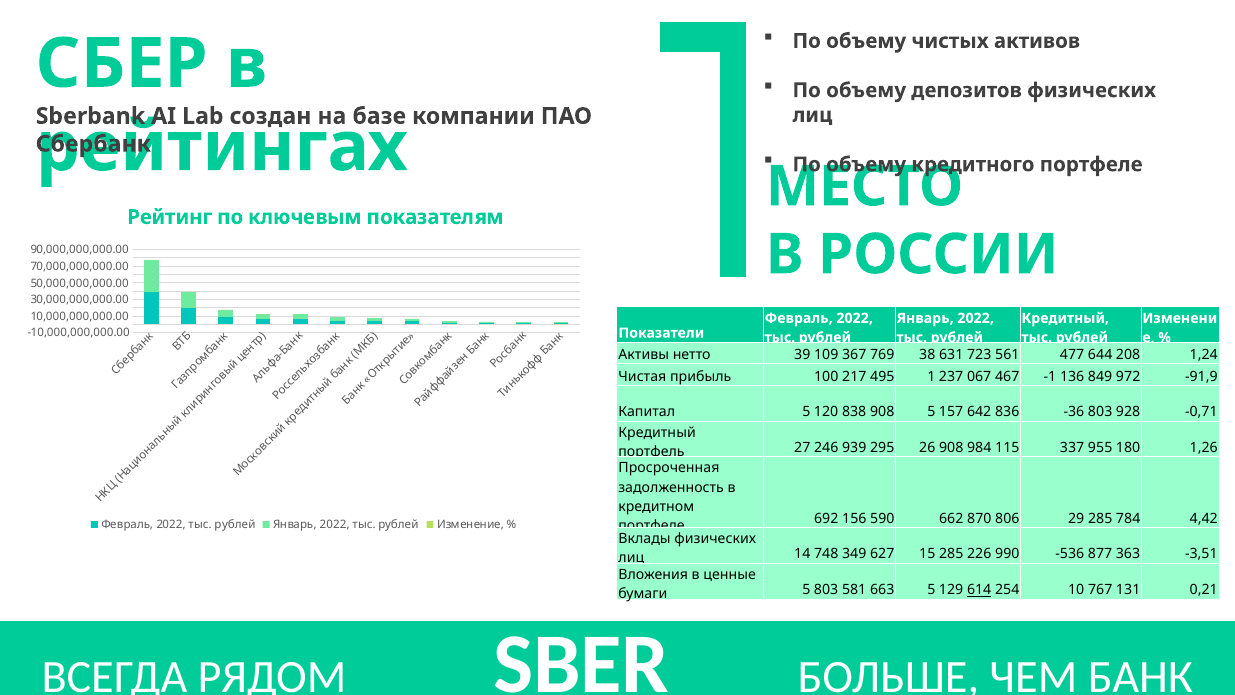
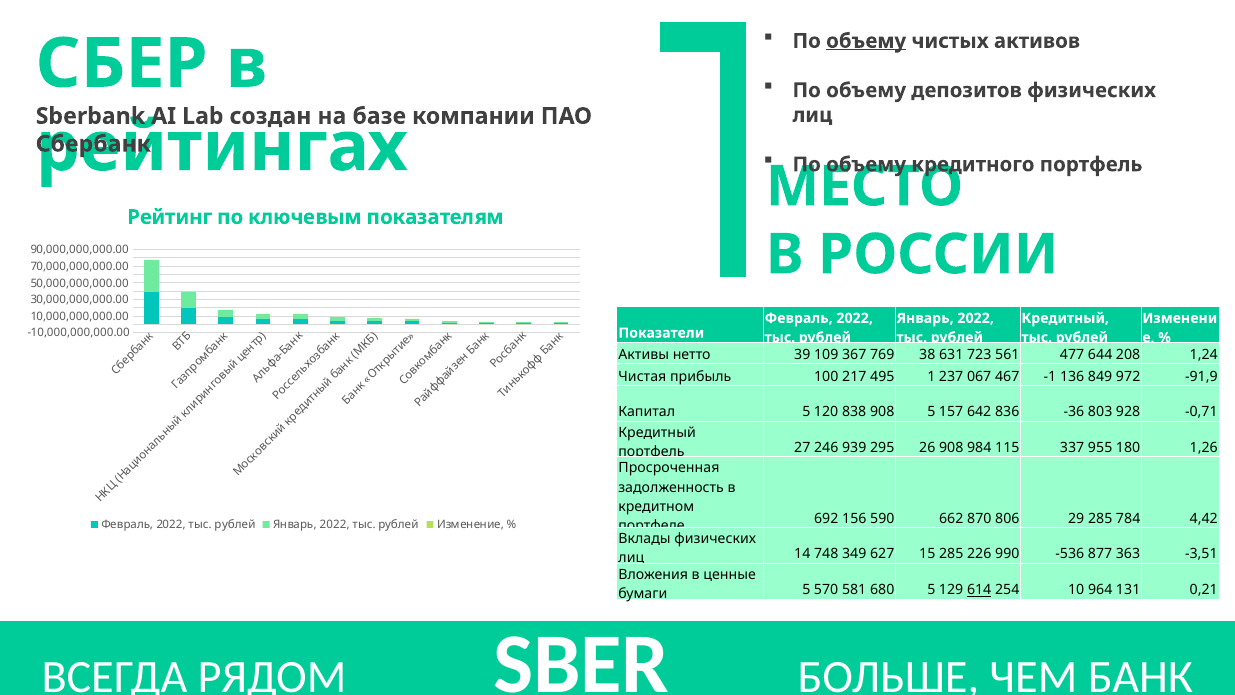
объему at (866, 41) underline: none -> present
кредитного портфеле: портфеле -> портфель
5 803: 803 -> 570
663: 663 -> 680
767: 767 -> 964
